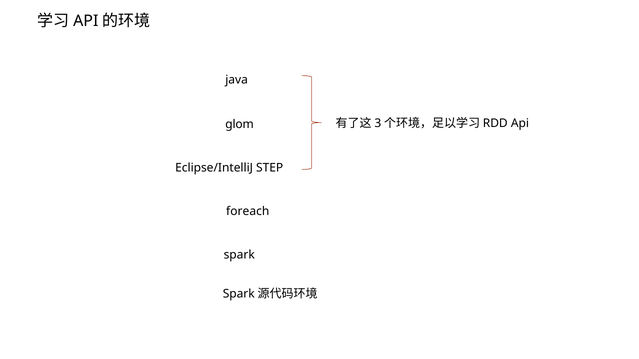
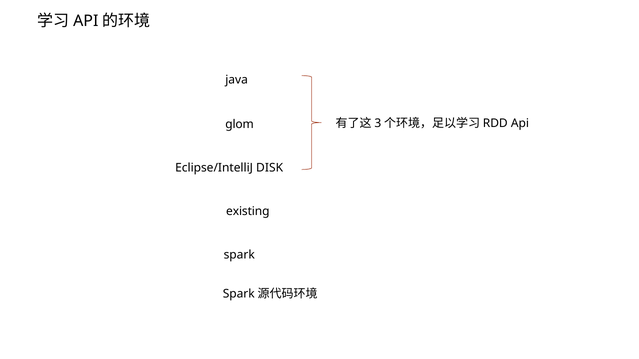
STEP: STEP -> DISK
foreach: foreach -> existing
